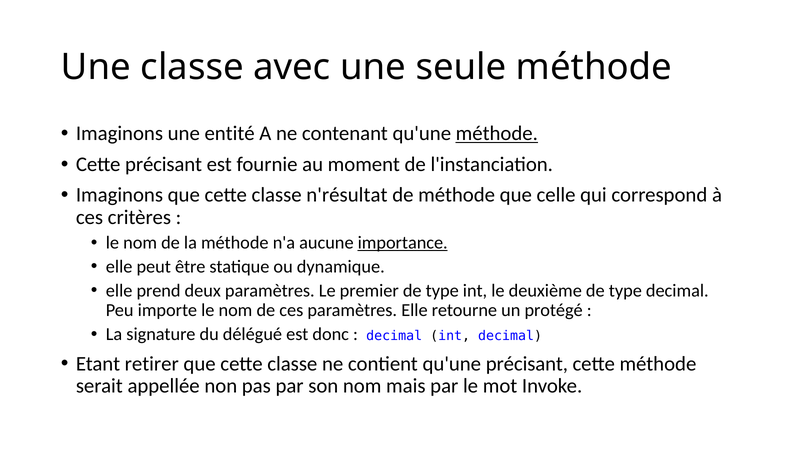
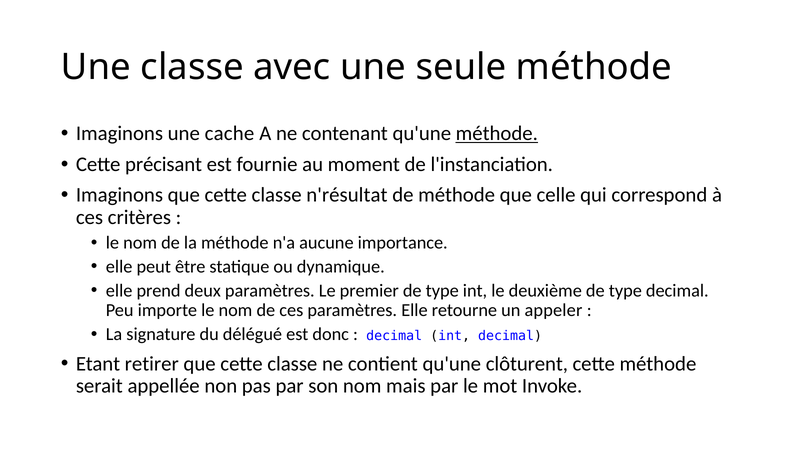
entité: entité -> cache
importance underline: present -> none
protégé: protégé -> appeler
qu'une précisant: précisant -> clôturent
